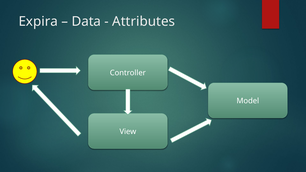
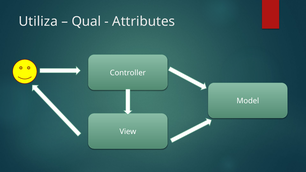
Expira: Expira -> Utiliza
Data: Data -> Qual
